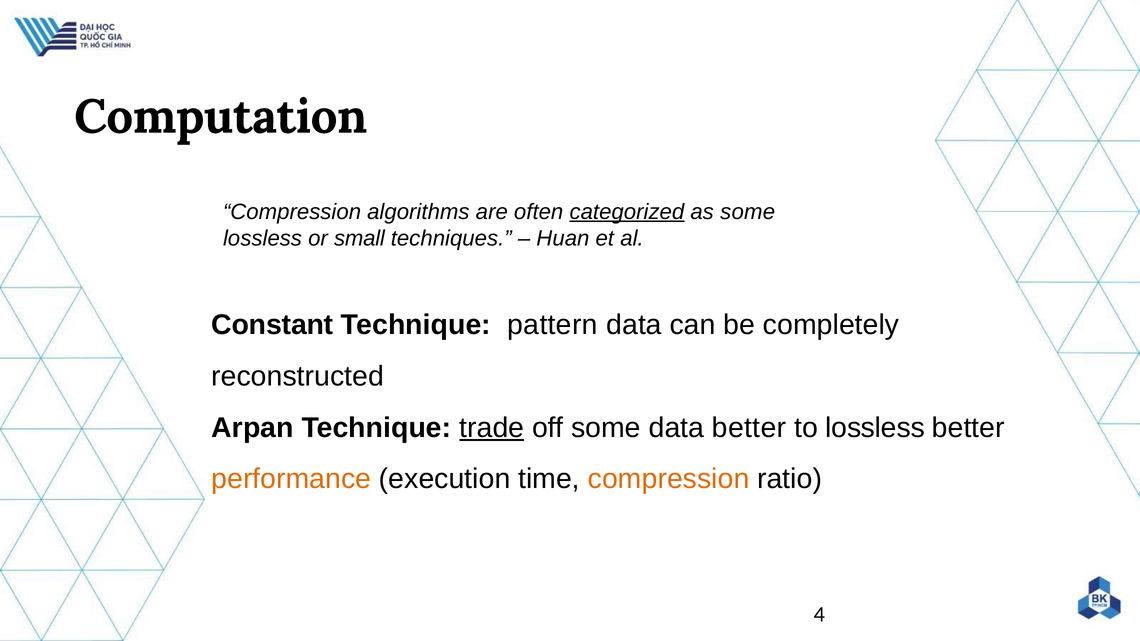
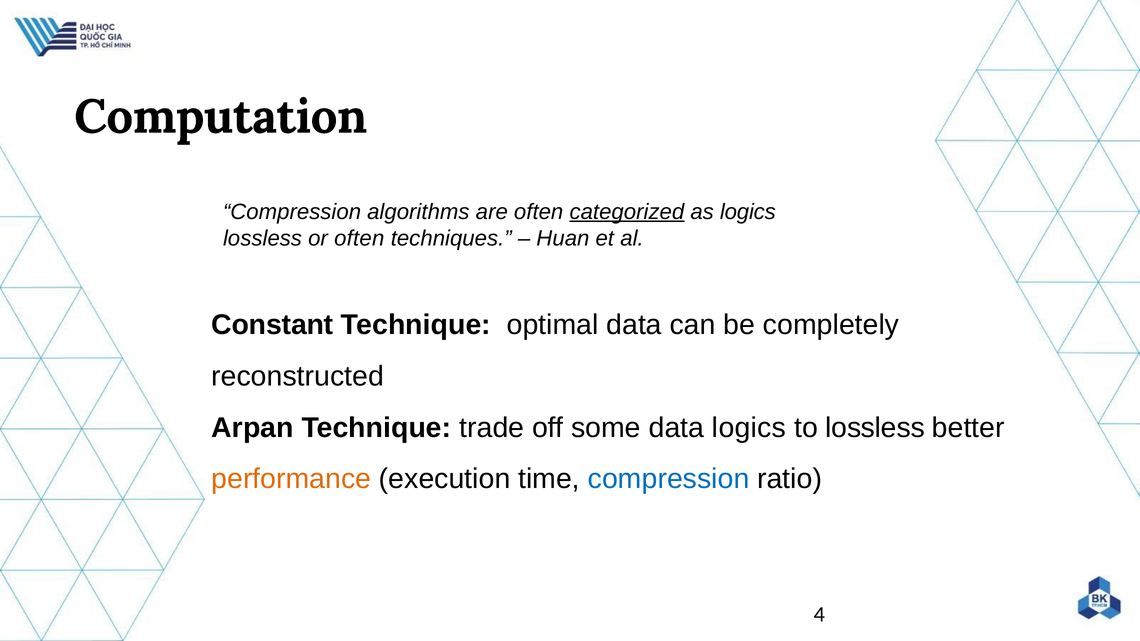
as some: some -> logics
or small: small -> often
pattern: pattern -> optimal
trade underline: present -> none
data better: better -> logics
compression at (669, 479) colour: orange -> blue
